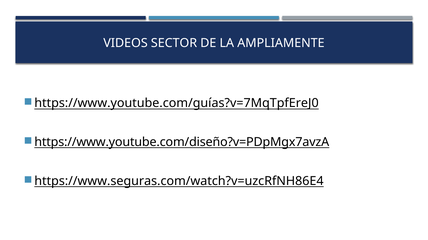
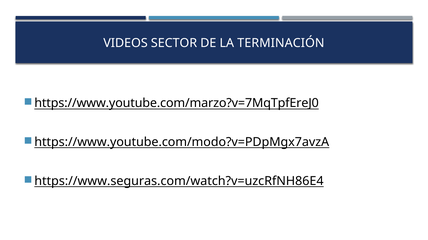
AMPLIAMENTE: AMPLIAMENTE -> TERMINACIÓN
https://www.youtube.com/guías?v=7MqTpfEreJ0: https://www.youtube.com/guías?v=7MqTpfEreJ0 -> https://www.youtube.com/marzo?v=7MqTpfEreJ0
https://www.youtube.com/diseño?v=PDpMgx7avzA: https://www.youtube.com/diseño?v=PDpMgx7avzA -> https://www.youtube.com/modo?v=PDpMgx7avzA
